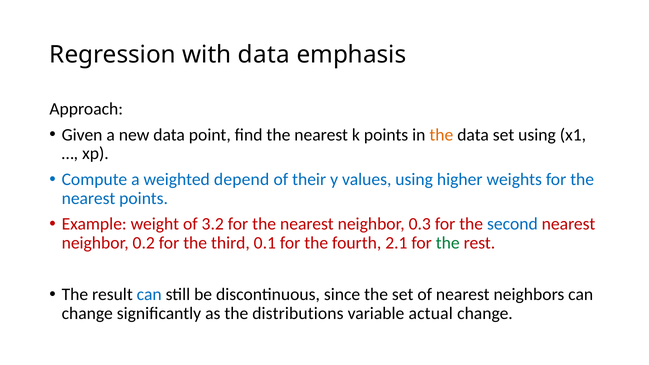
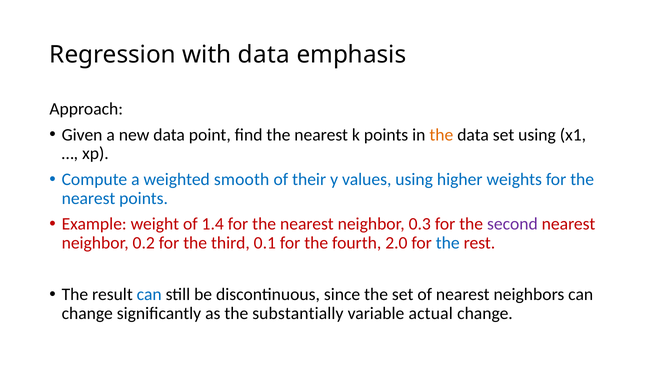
depend: depend -> smooth
3.2: 3.2 -> 1.4
second colour: blue -> purple
2.1: 2.1 -> 2.0
the at (448, 243) colour: green -> blue
distributions: distributions -> substantially
